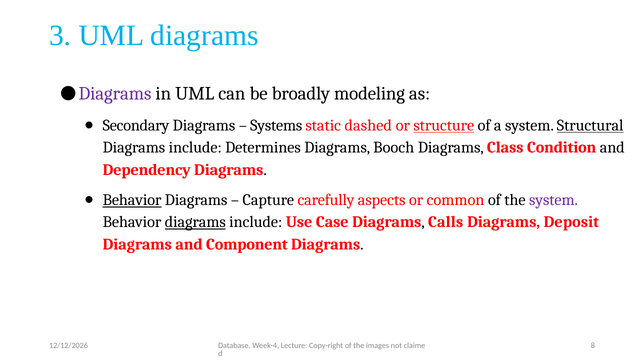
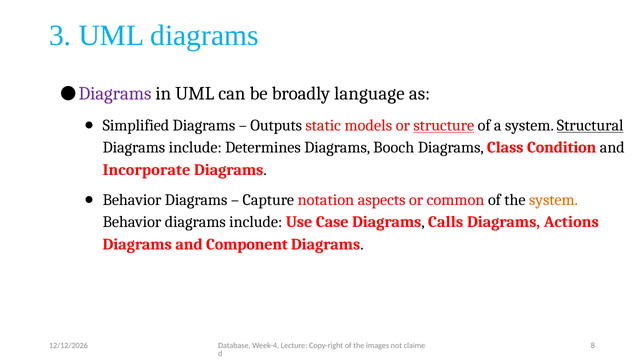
modeling: modeling -> language
Secondary: Secondary -> Simplified
Systems: Systems -> Outputs
dashed: dashed -> models
Dependency: Dependency -> Incorporate
Behavior at (132, 200) underline: present -> none
carefully: carefully -> notation
system at (553, 200) colour: purple -> orange
diagrams at (195, 222) underline: present -> none
Deposit: Deposit -> Actions
